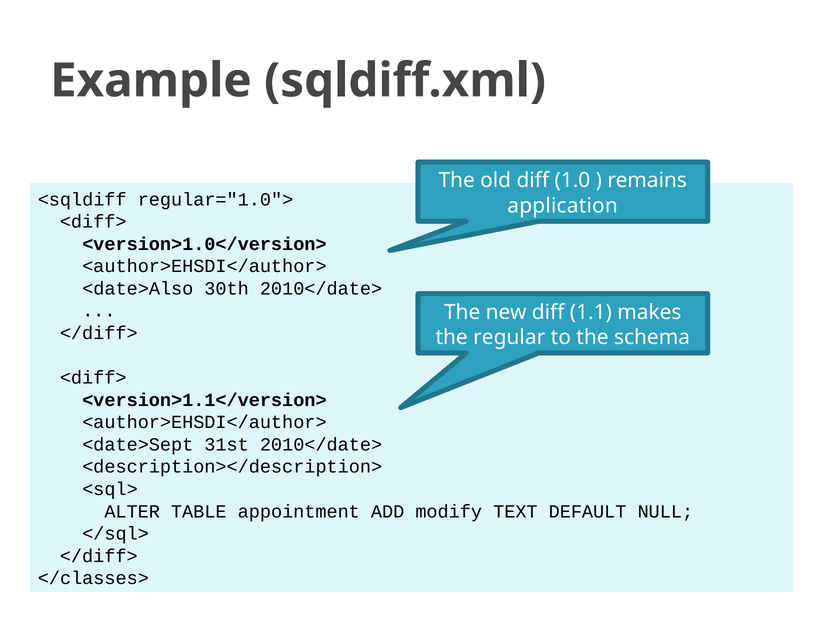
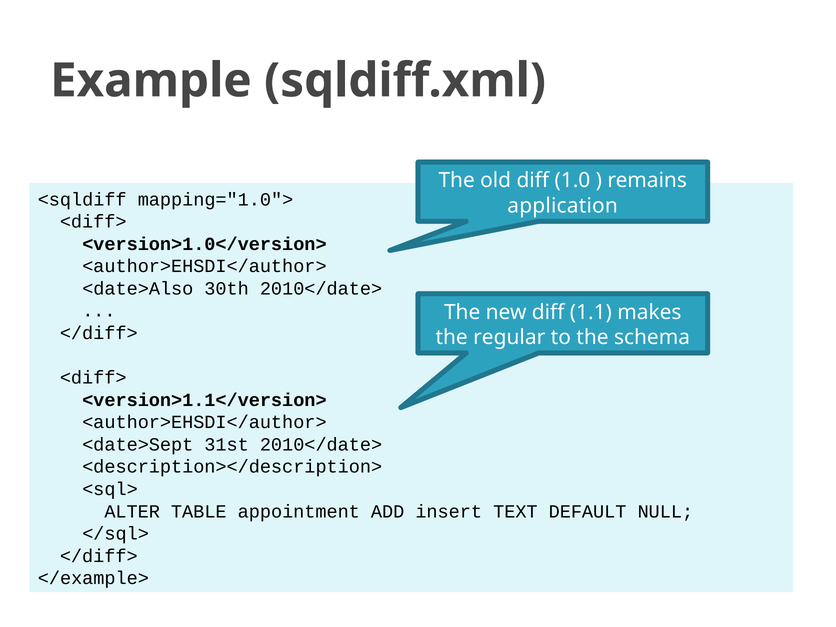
regular="1.0">: regular="1.0"> -> mapping="1.0">
modify: modify -> insert
</classes>: </classes> -> </example>
